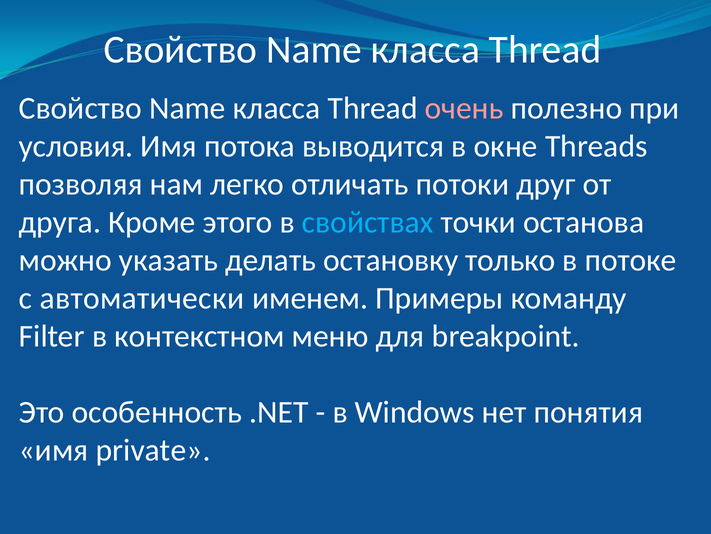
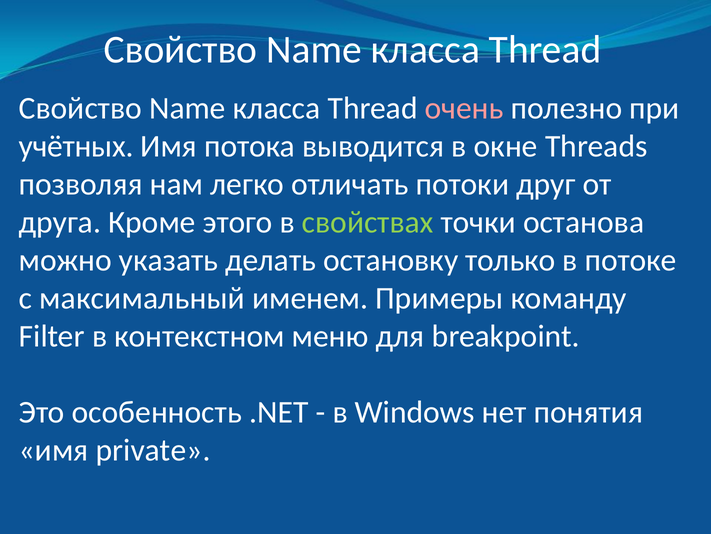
условия: условия -> учётных
свойствах colour: light blue -> light green
автоматически: автоматически -> максимальный
